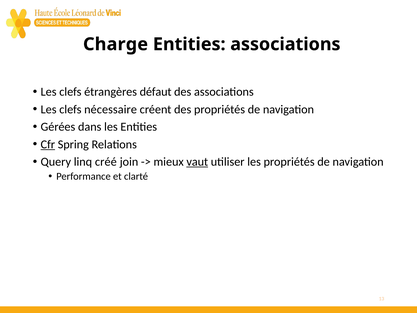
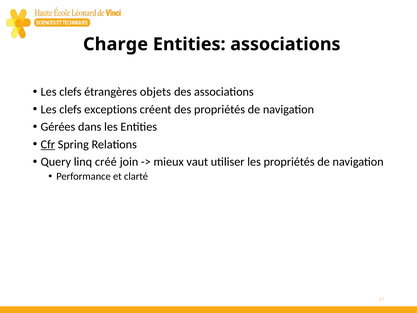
défaut: défaut -> objets
nécessaire: nécessaire -> exceptions
vaut underline: present -> none
